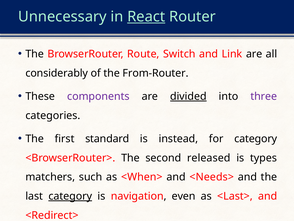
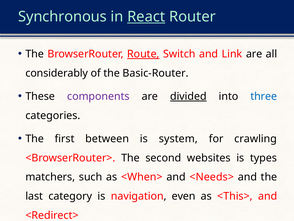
Unnecessary: Unnecessary -> Synchronous
Route underline: none -> present
From-Router: From-Router -> Basic-Router
three colour: purple -> blue
standard: standard -> between
instead: instead -> system
for category: category -> crawling
released: released -> websites
category at (70, 196) underline: present -> none
<Last>: <Last> -> <This>
